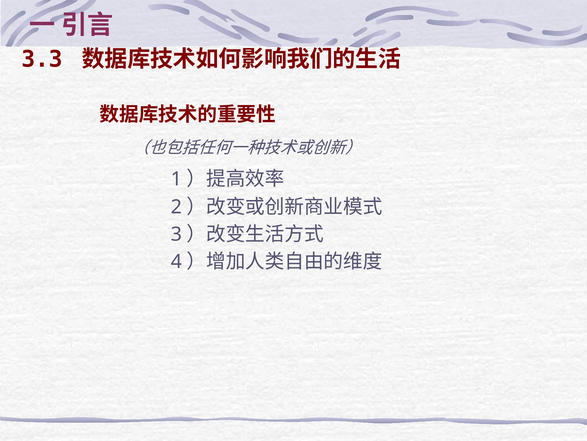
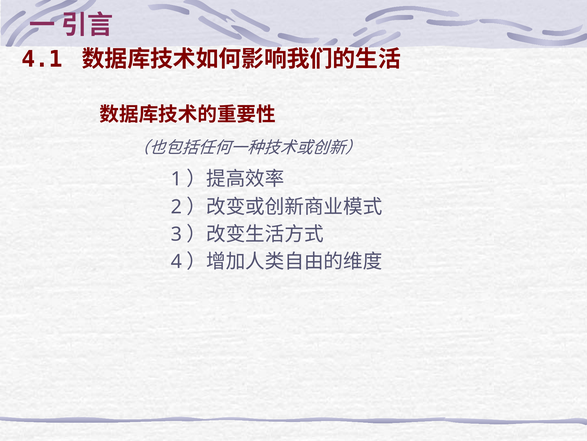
3.3: 3.3 -> 4.1
